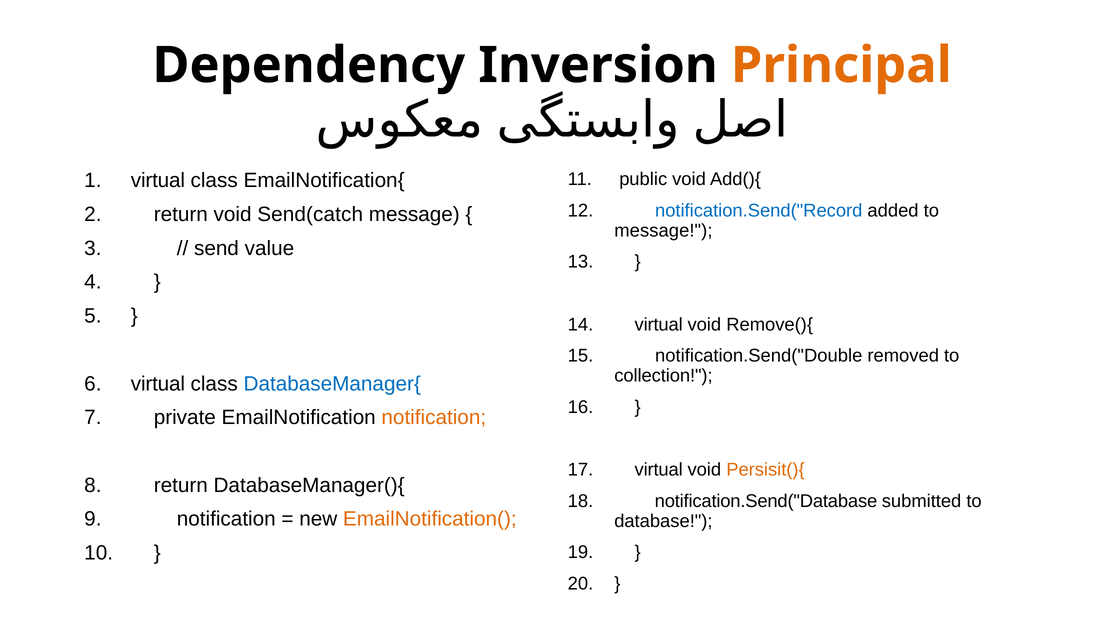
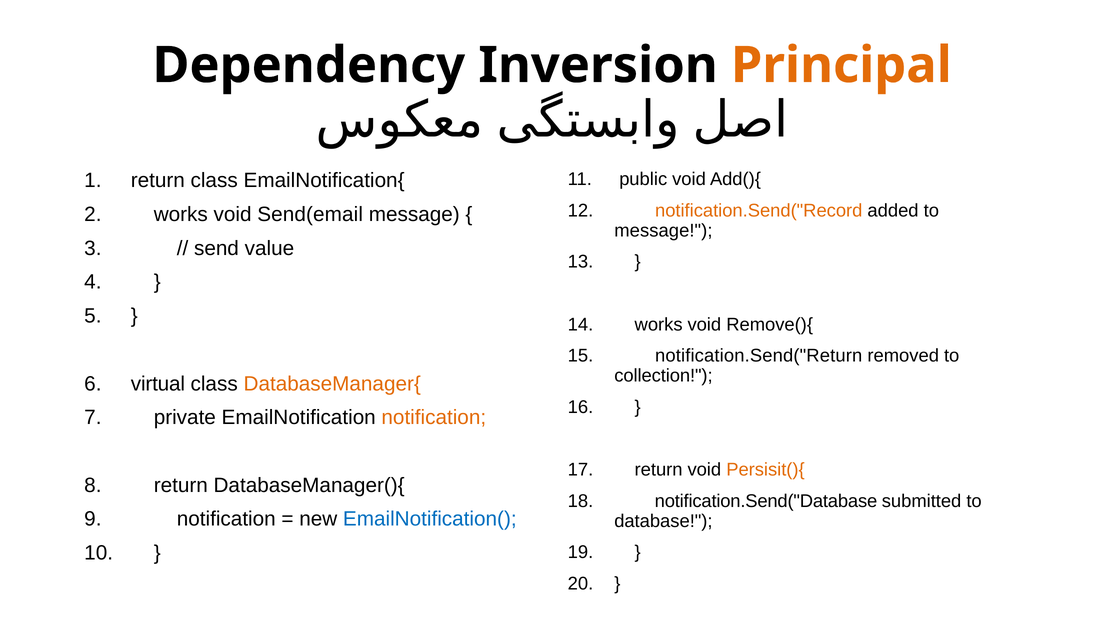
virtual at (158, 181): virtual -> return
notification.Send("Record colour: blue -> orange
return at (181, 215): return -> works
Send(catch: Send(catch -> Send(email
virtual at (659, 325): virtual -> works
notification.Send("Double: notification.Send("Double -> notification.Send("Return
DatabaseManager{ colour: blue -> orange
virtual at (659, 470): virtual -> return
EmailNotification( colour: orange -> blue
